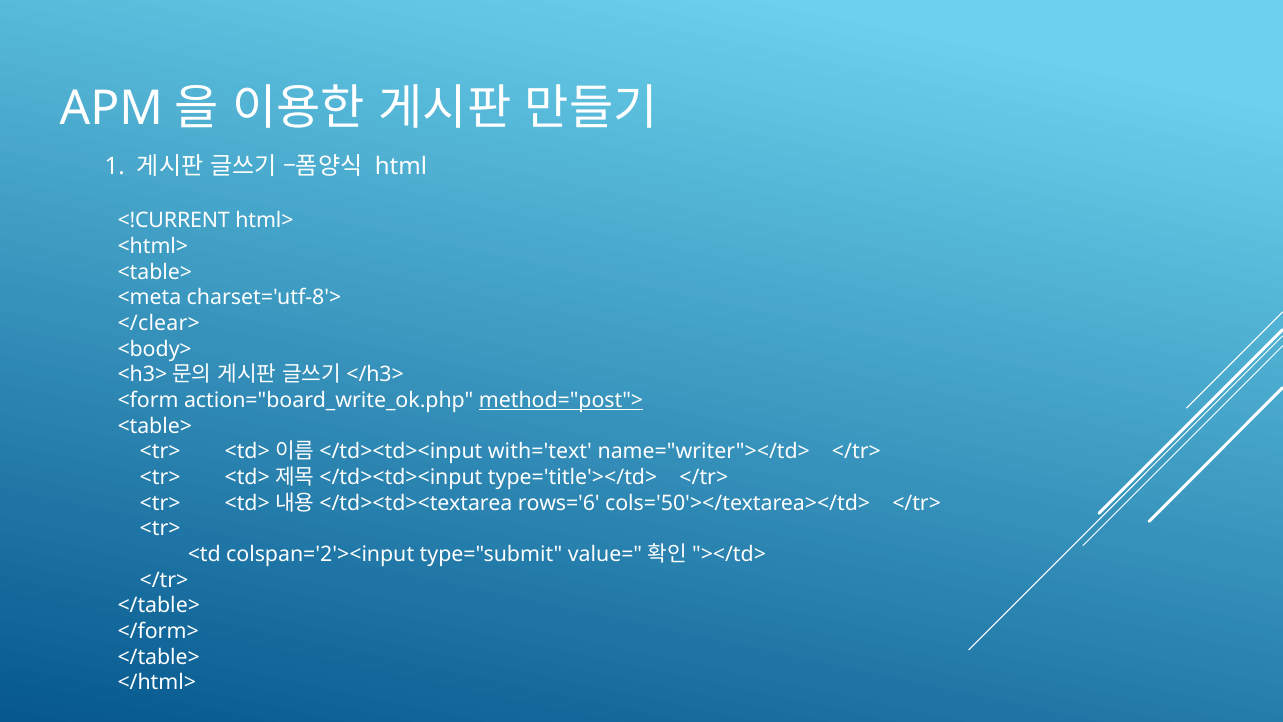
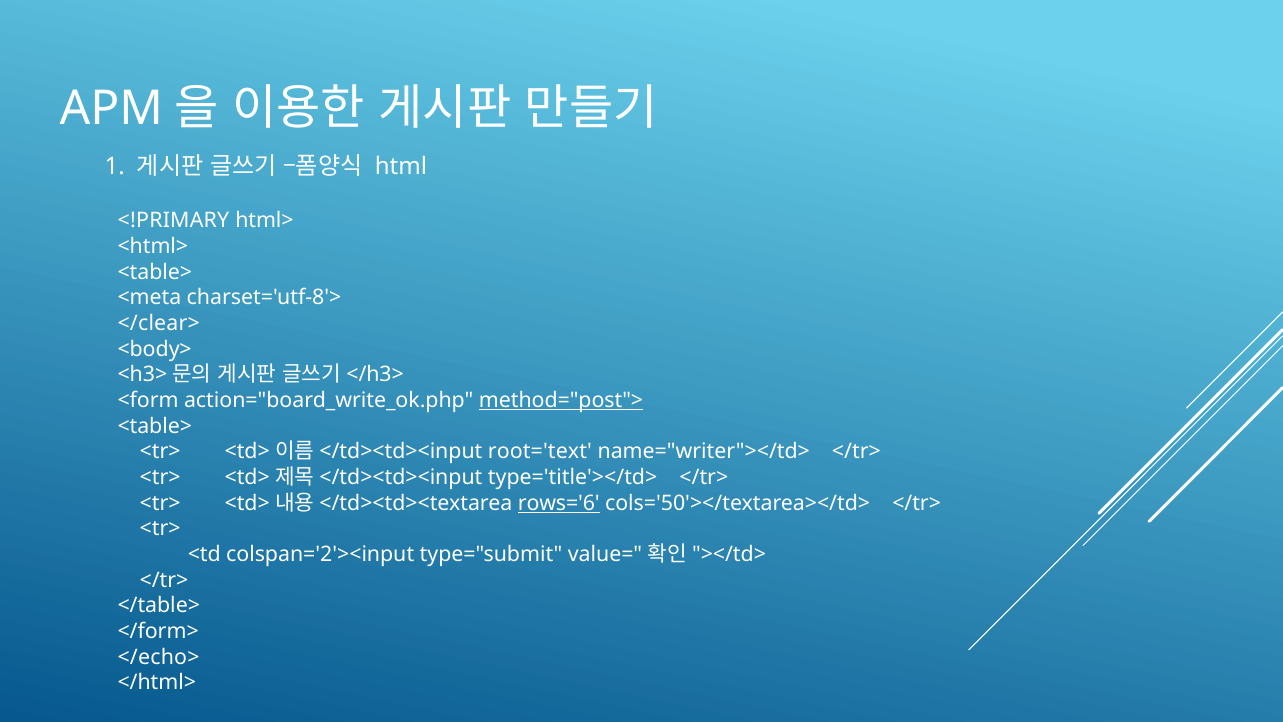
<!CURRENT: <!CURRENT -> <!PRIMARY
with='text: with='text -> root='text
rows='6 underline: none -> present
</table> at (159, 657): </table> -> </echo>
